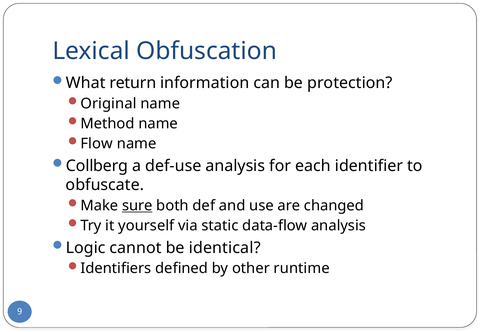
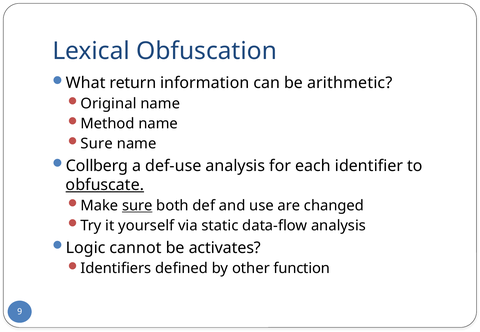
protection: protection -> arithmetic
Flow at (97, 144): Flow -> Sure
obfuscate underline: none -> present
identical: identical -> activates
runtime: runtime -> function
